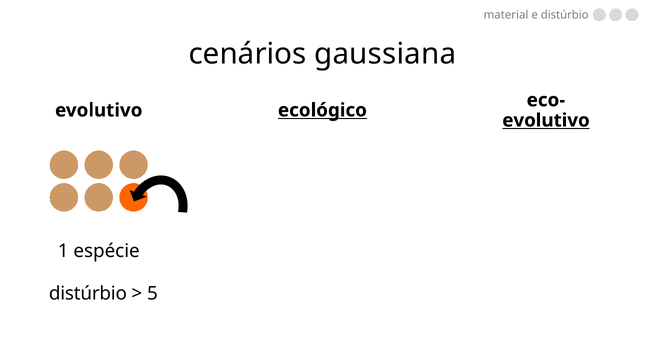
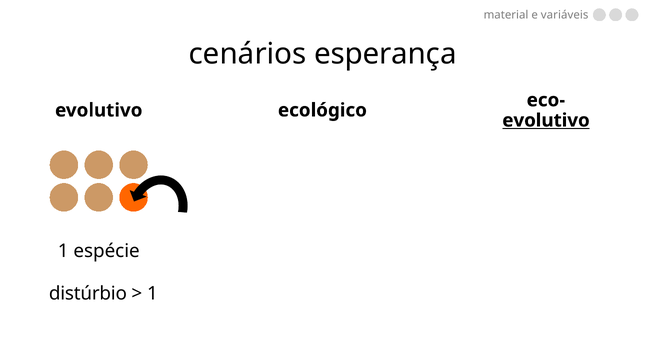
e distúrbio: distúrbio -> variáveis
gaussiana: gaussiana -> esperança
ecológico underline: present -> none
5 at (152, 294): 5 -> 1
